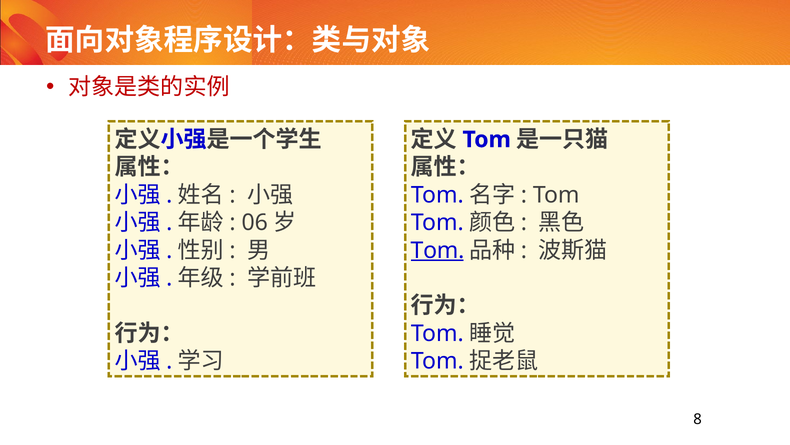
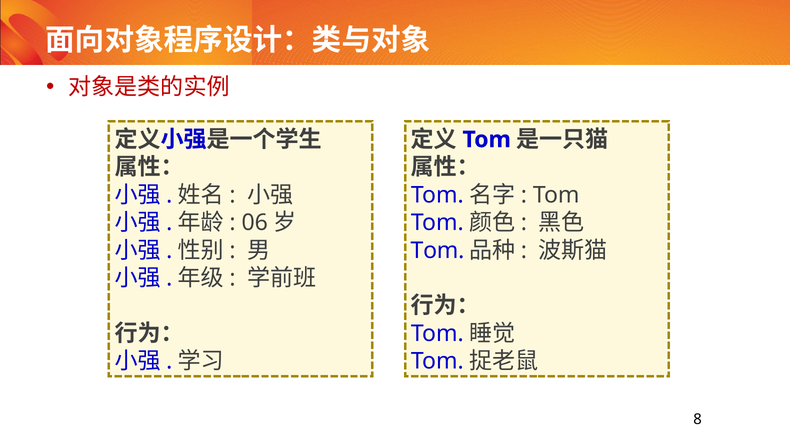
Tom at (437, 250) underline: present -> none
